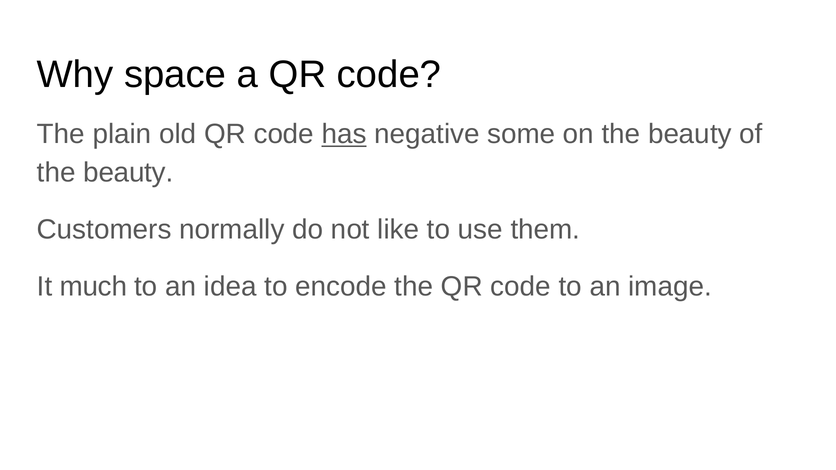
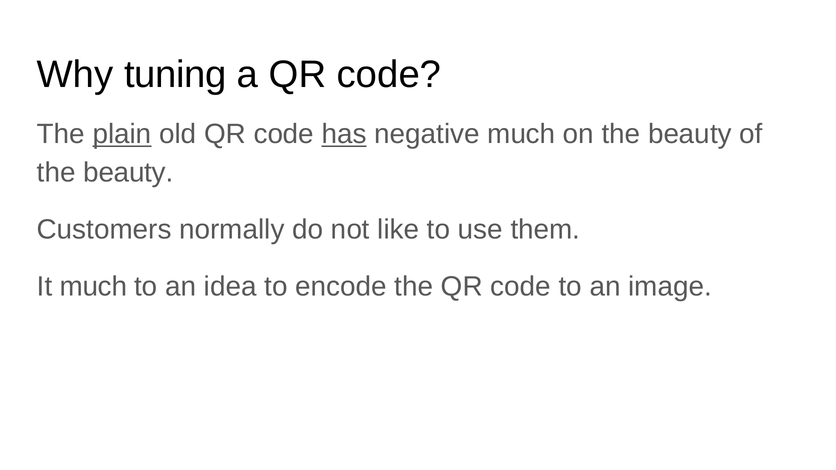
space: space -> tuning
plain underline: none -> present
negative some: some -> much
